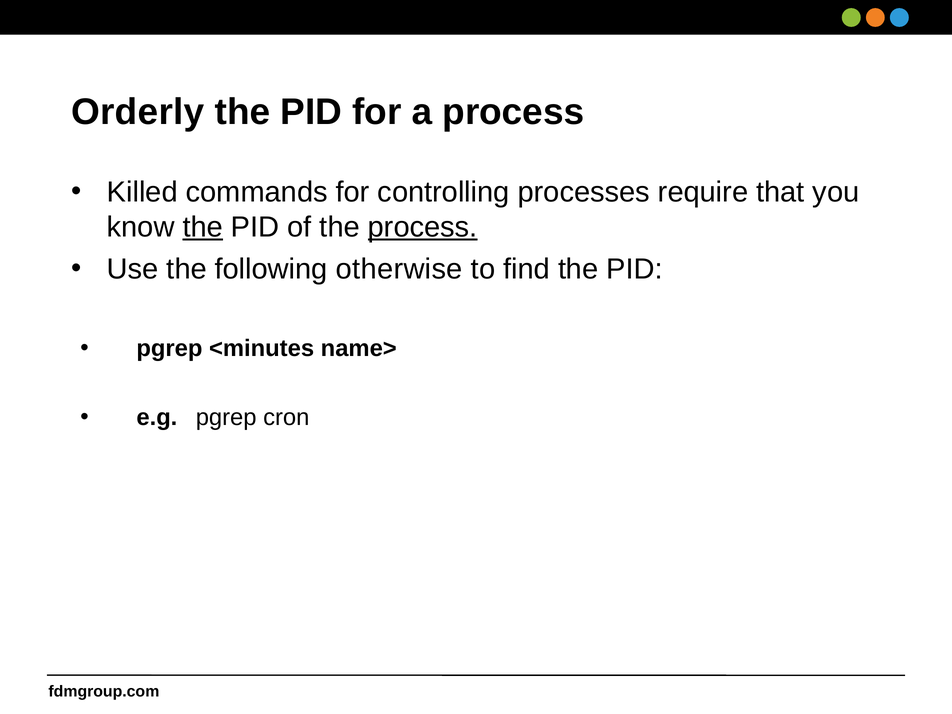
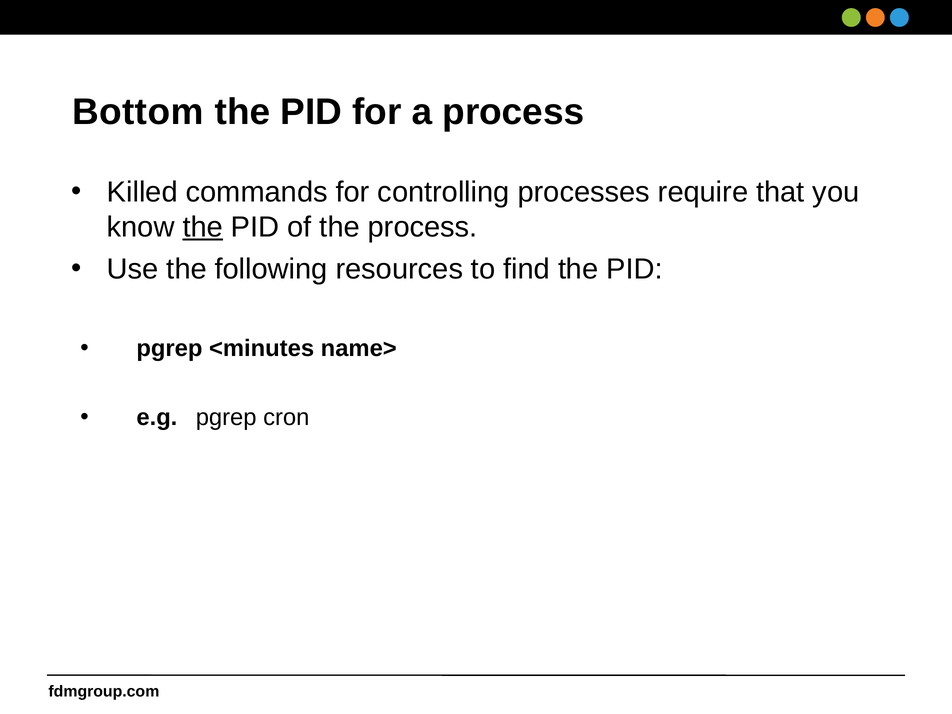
Orderly: Orderly -> Bottom
process at (423, 227) underline: present -> none
otherwise: otherwise -> resources
